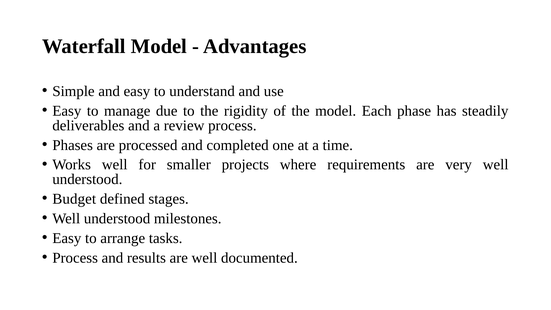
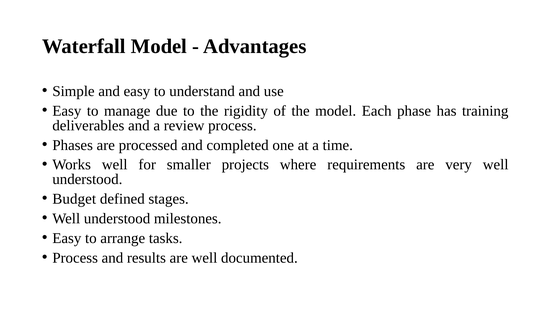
steadily: steadily -> training
